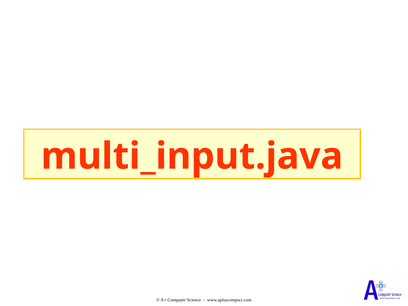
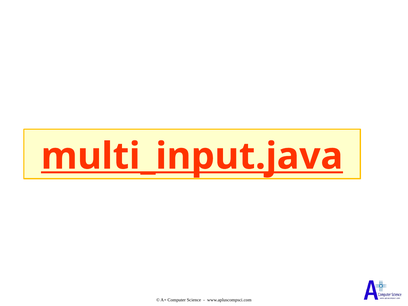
multi_input.java underline: none -> present
